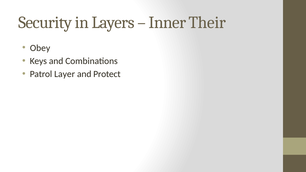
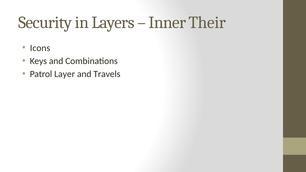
Obey: Obey -> Icons
Protect: Protect -> Travels
